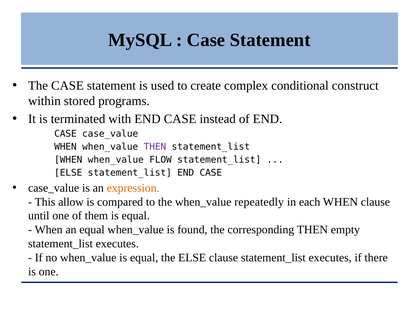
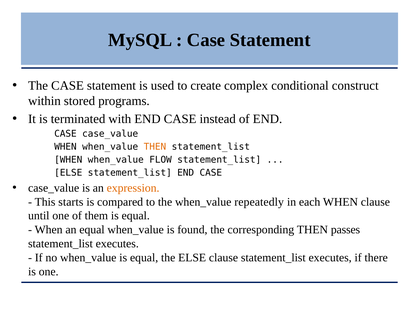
THEN at (155, 147) colour: purple -> orange
allow: allow -> starts
empty: empty -> passes
